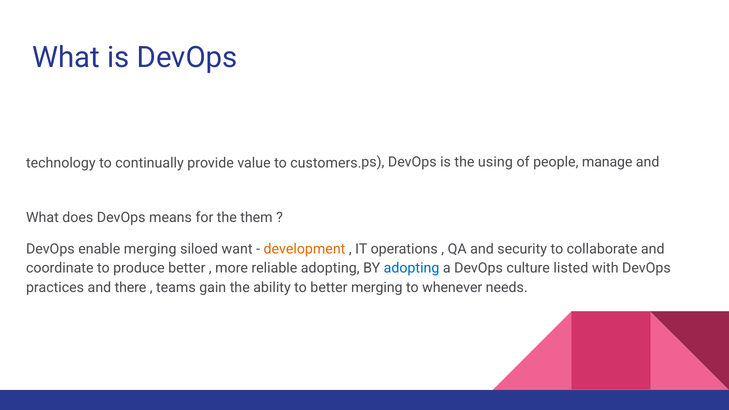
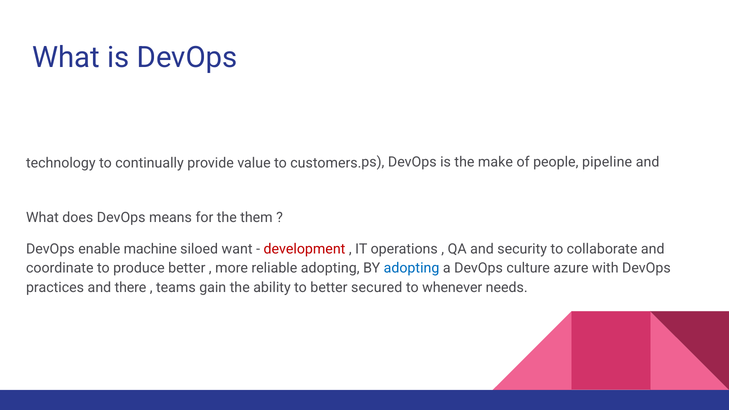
using: using -> make
manage: manage -> pipeline
enable merging: merging -> machine
development at (304, 249) colour: orange -> red
listed: listed -> azure
better merging: merging -> secured
